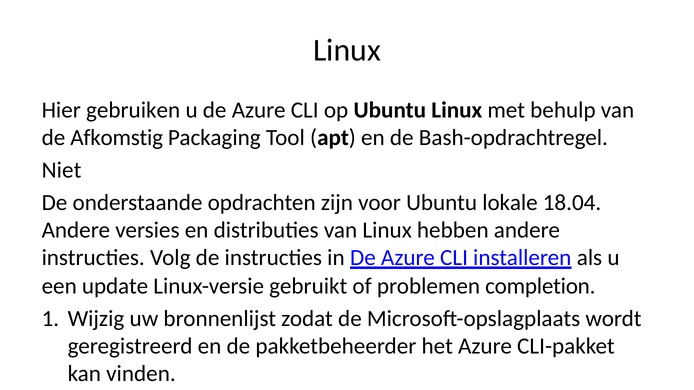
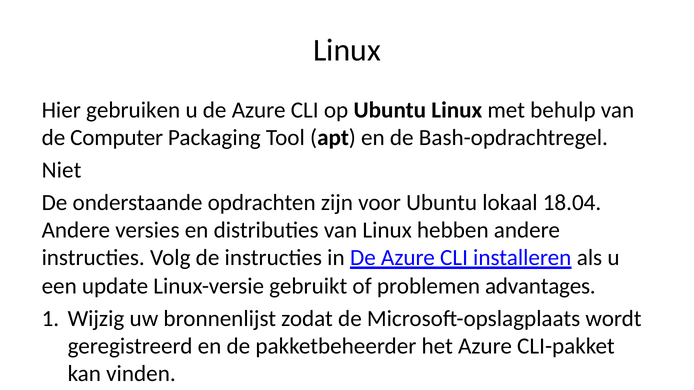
de Afkomstig: Afkomstig -> Computer
lokale: lokale -> lokaal
completion: completion -> advantages
